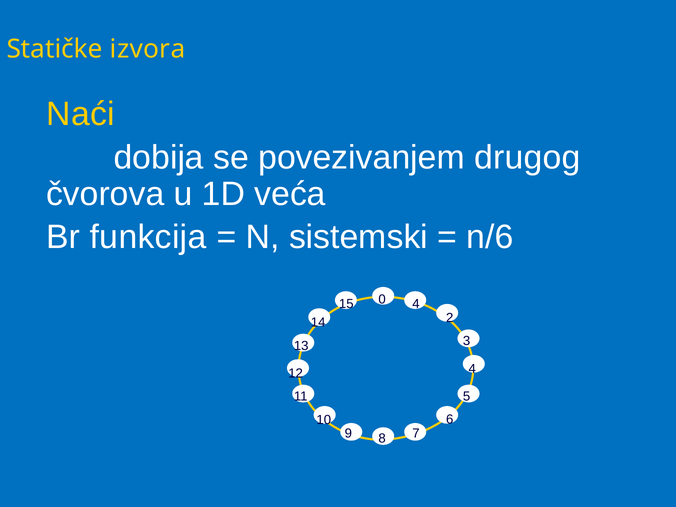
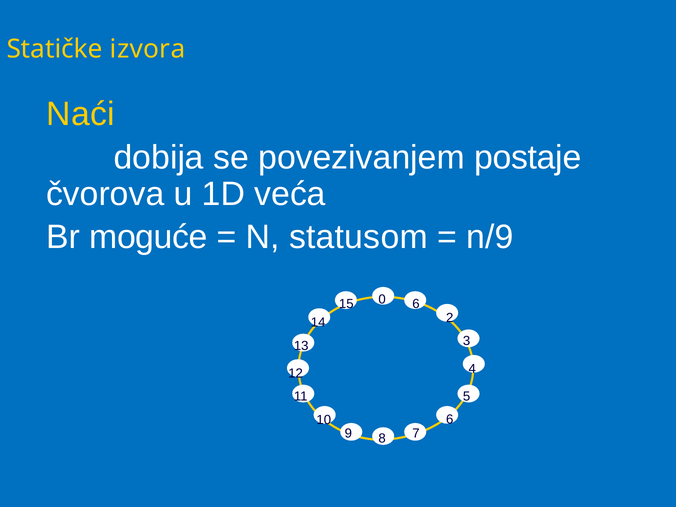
drugog: drugog -> postaje
funkcija: funkcija -> moguće
sistemski: sistemski -> statusom
n/6: n/6 -> n/9
0 4: 4 -> 6
